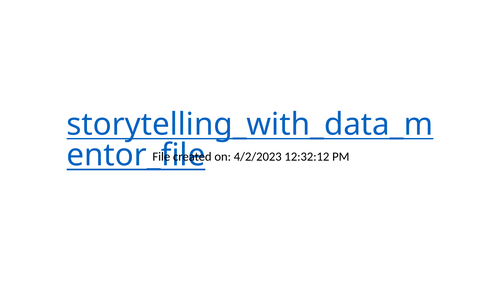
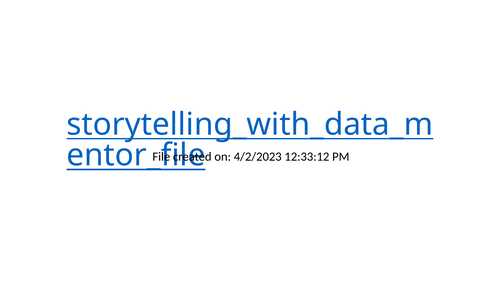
12:32:12: 12:32:12 -> 12:33:12
